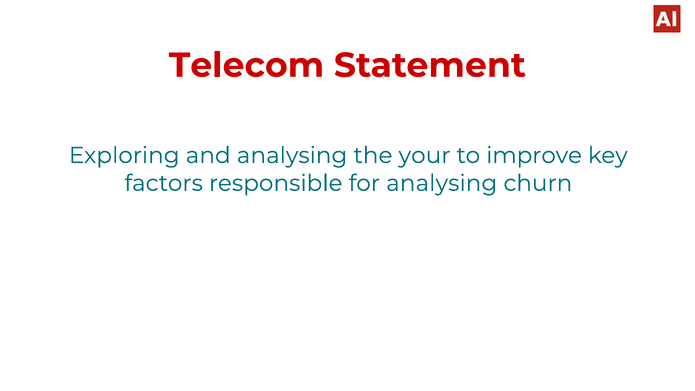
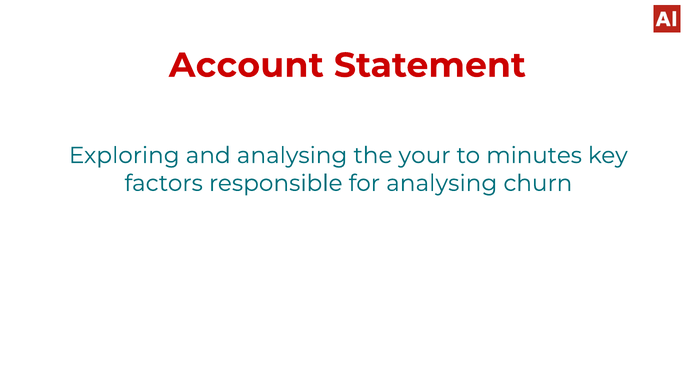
Telecom: Telecom -> Account
improve: improve -> minutes
